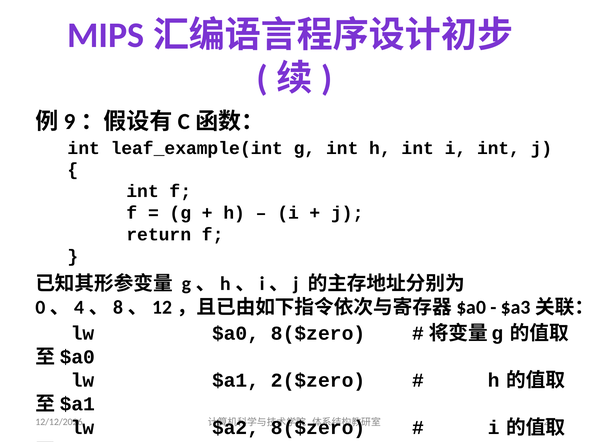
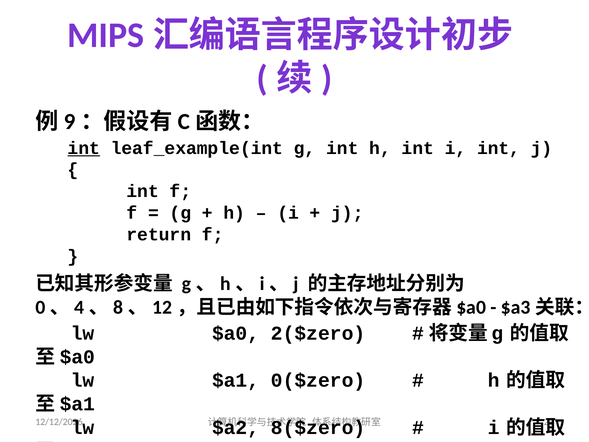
int at (84, 148) underline: none -> present
$a0 8($zero: 8($zero -> 2($zero
2($zero: 2($zero -> 0($zero
